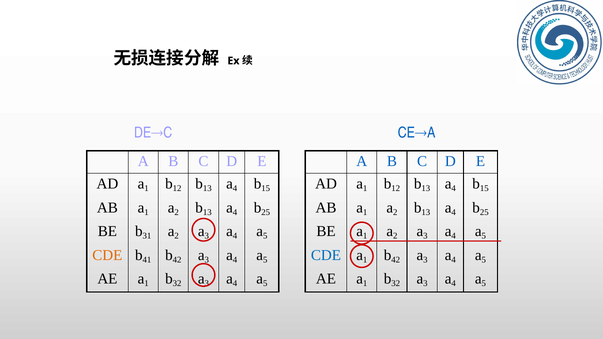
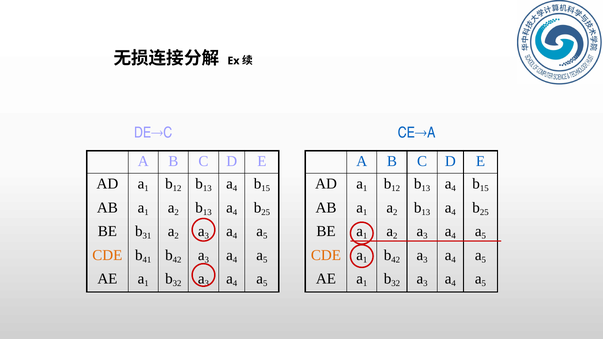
CDE at (326, 255) colour: blue -> orange
